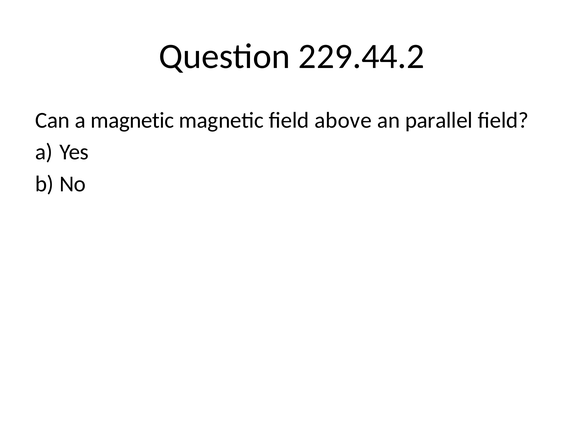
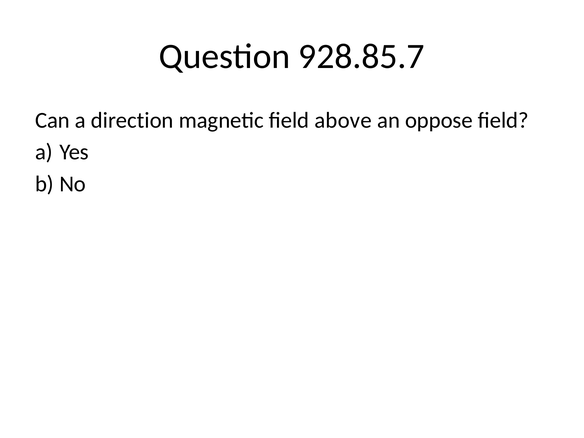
229.44.2: 229.44.2 -> 928.85.7
a magnetic: magnetic -> direction
parallel: parallel -> oppose
